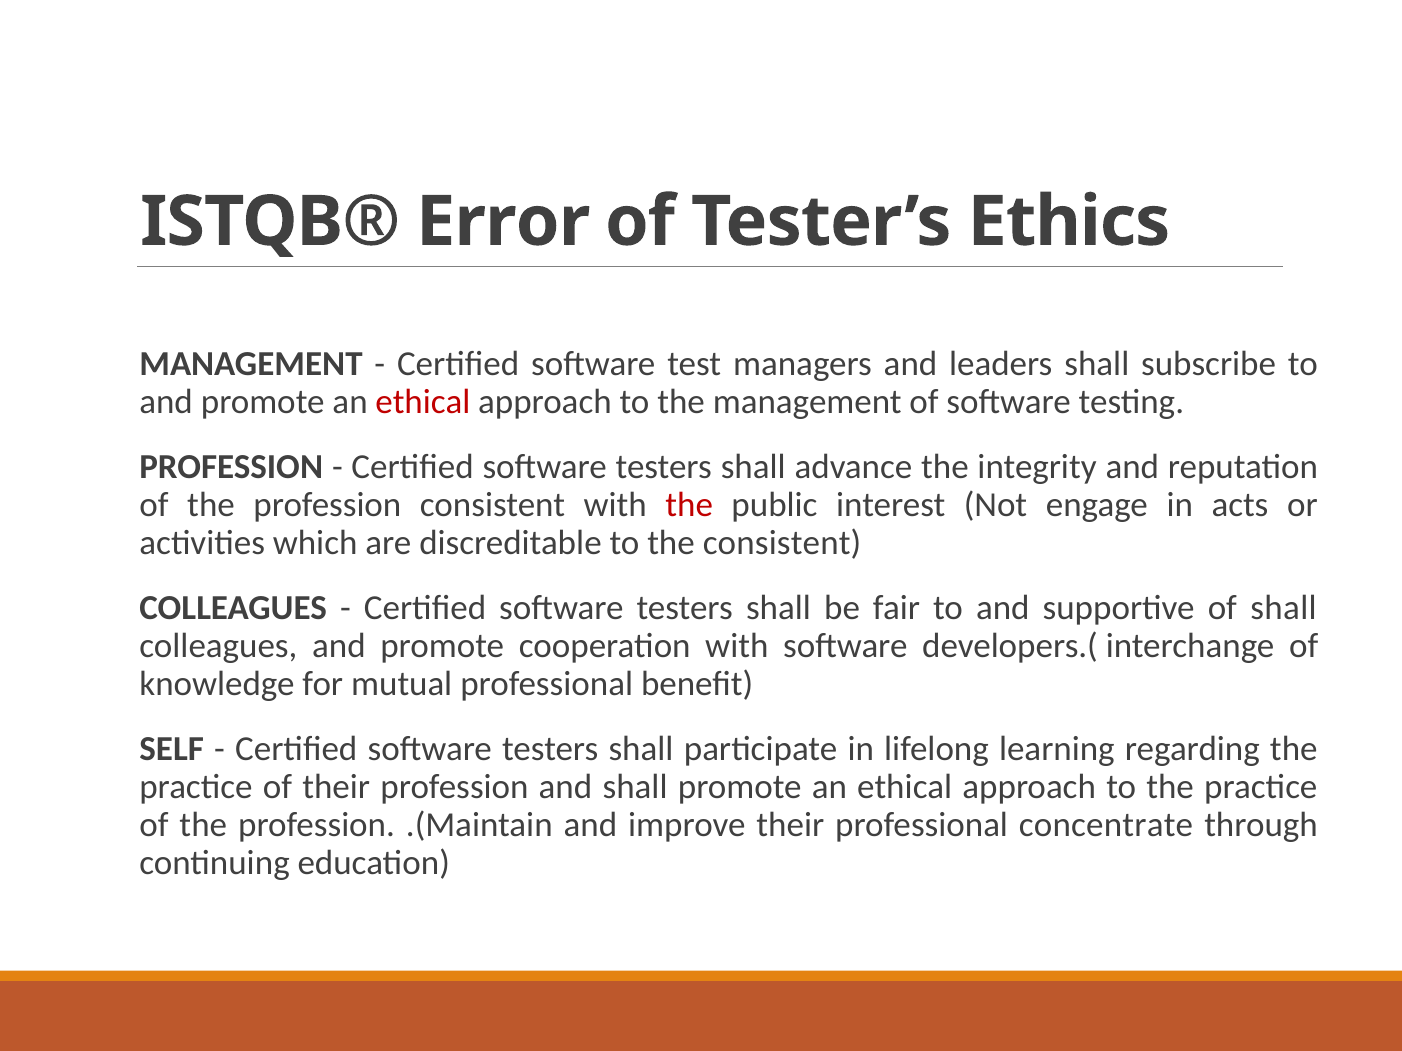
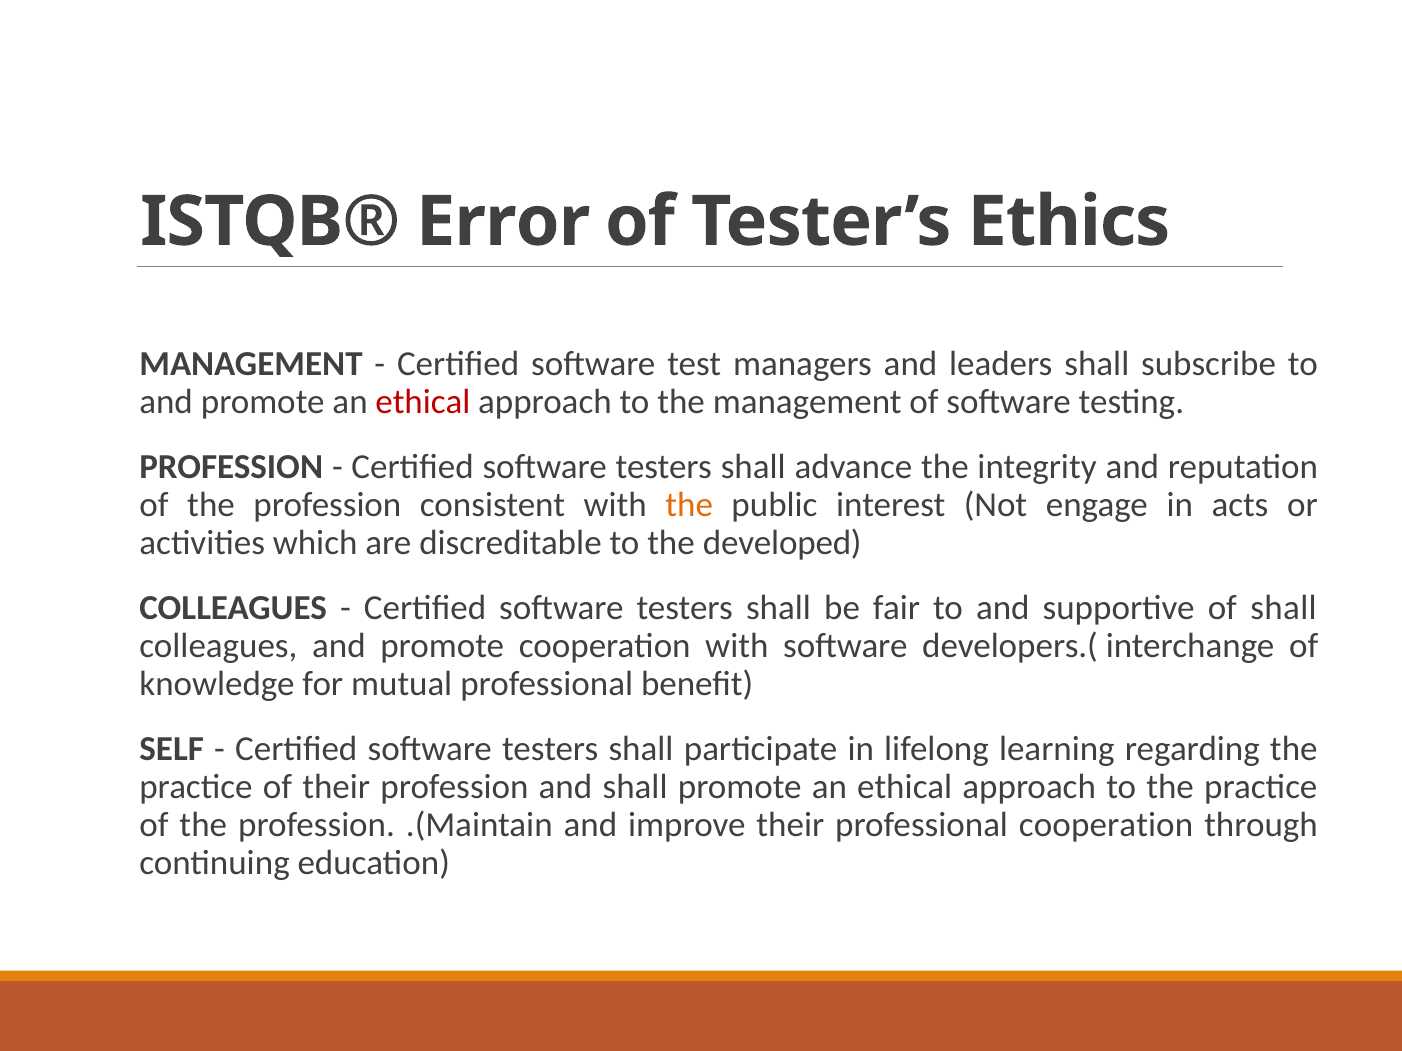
the at (689, 505) colour: red -> orange
the consistent: consistent -> developed
professional concentrate: concentrate -> cooperation
